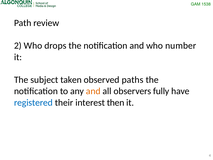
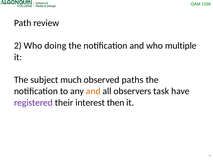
drops: drops -> doing
number: number -> multiple
taken: taken -> much
fully: fully -> task
registered colour: blue -> purple
